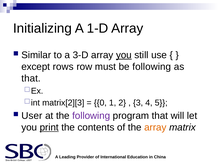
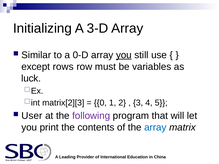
1-D: 1-D -> 3-D
3-D: 3-D -> 0-D
be following: following -> variables
that at (31, 78): that -> luck
print underline: present -> none
array at (155, 128) colour: orange -> blue
